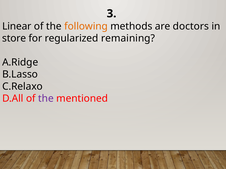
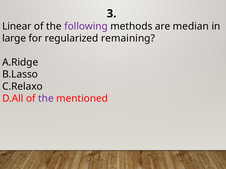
following colour: orange -> purple
doctors: doctors -> median
store: store -> large
